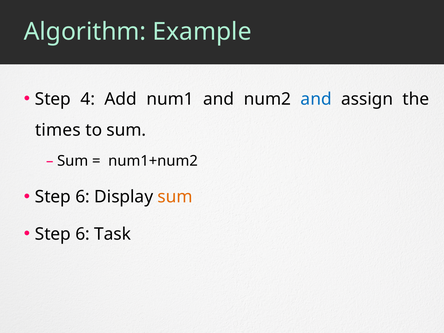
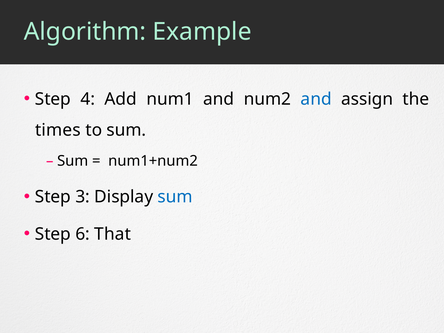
6 at (83, 197): 6 -> 3
sum at (175, 197) colour: orange -> blue
Task: Task -> That
